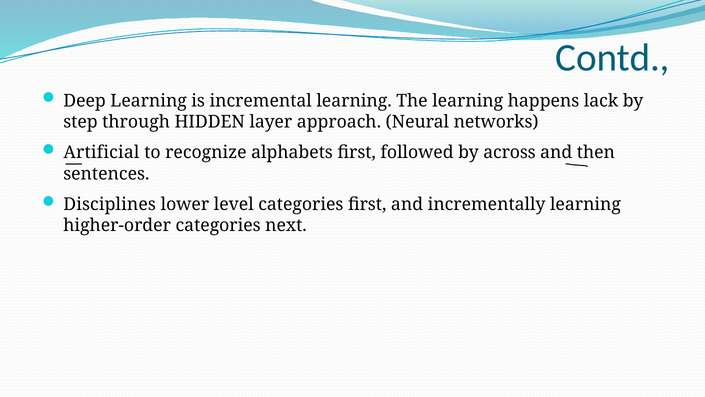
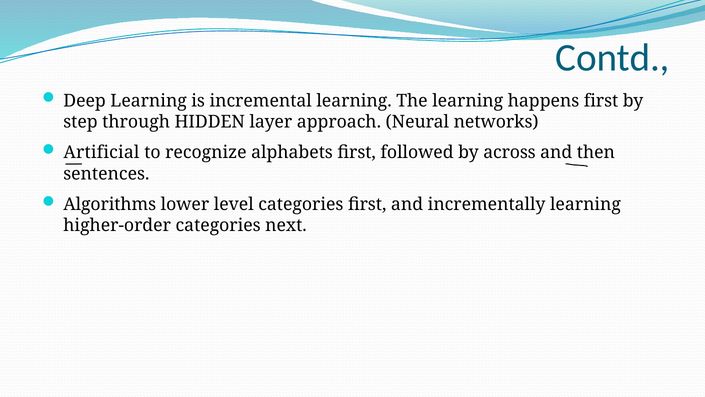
happens lack: lack -> first
Disciplines: Disciplines -> Algorithms
